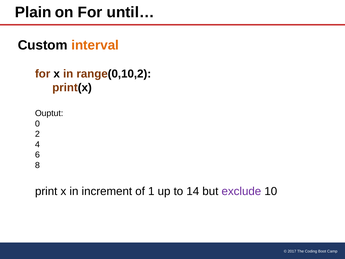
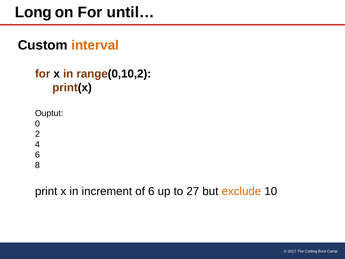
Plain: Plain -> Long
of 1: 1 -> 6
14: 14 -> 27
exclude colour: purple -> orange
